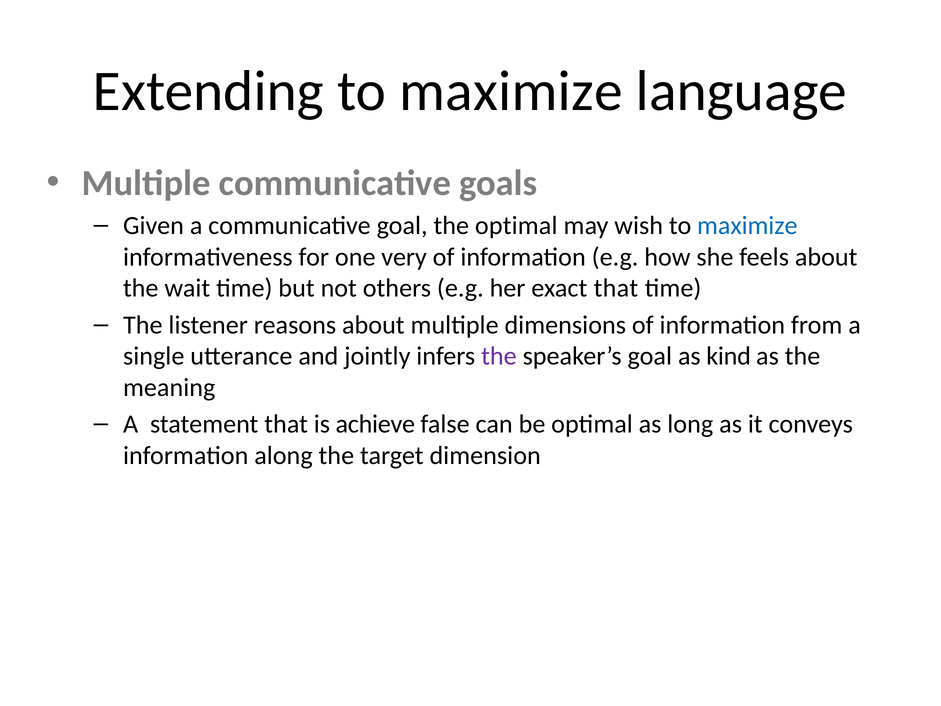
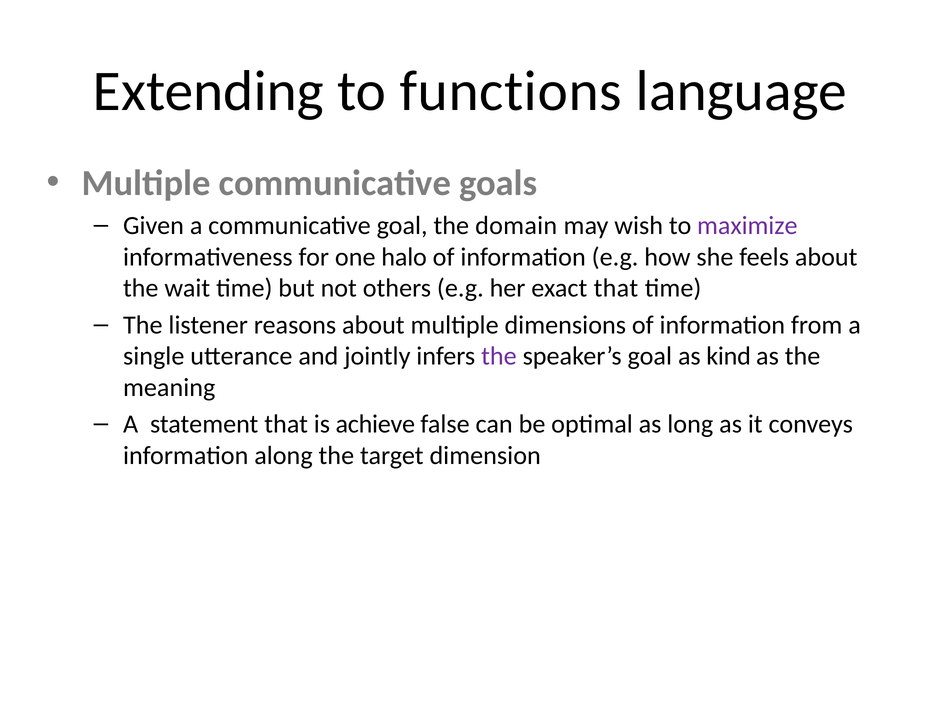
Extending to maximize: maximize -> functions
the optimal: optimal -> domain
maximize at (747, 225) colour: blue -> purple
very: very -> halo
